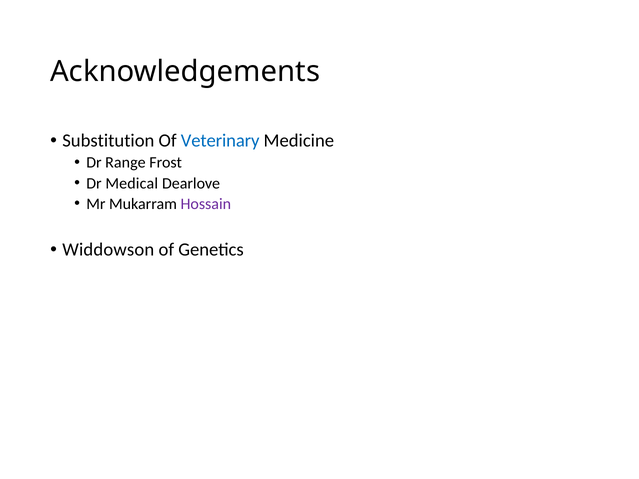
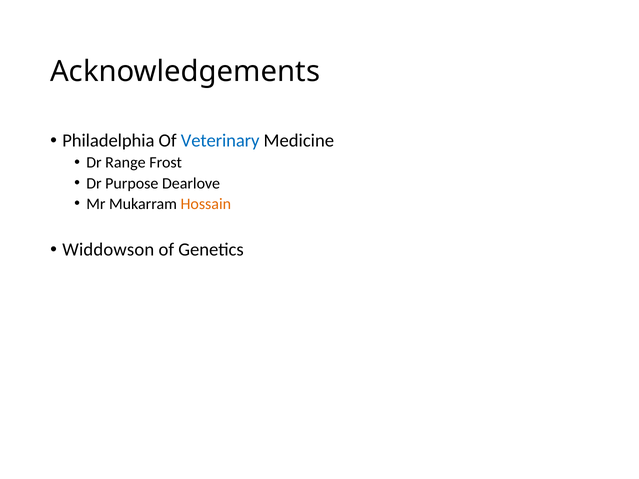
Substitution: Substitution -> Philadelphia
Medical: Medical -> Purpose
Hossain colour: purple -> orange
